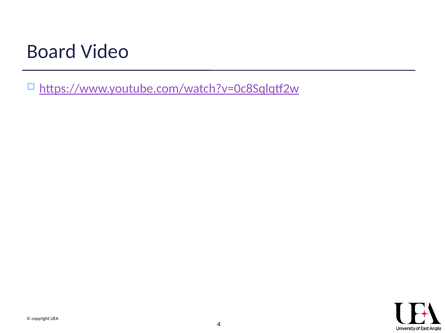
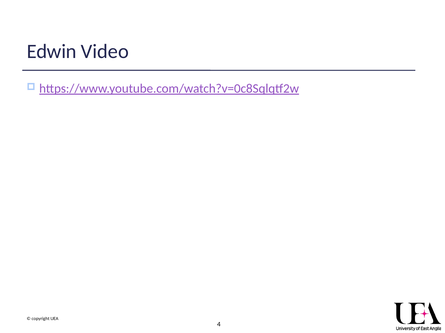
Board: Board -> Edwin
